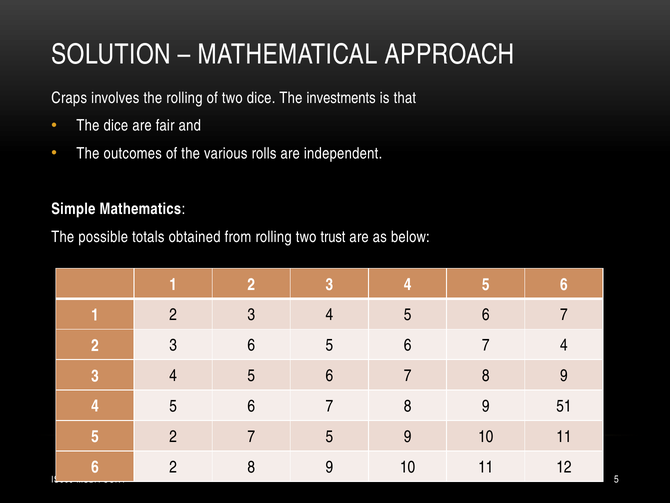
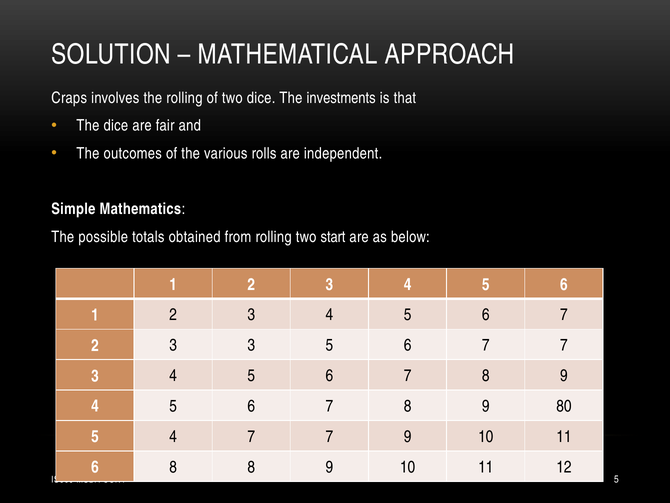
trust: trust -> start
3 6: 6 -> 3
6 7 4: 4 -> 7
51: 51 -> 80
5 2: 2 -> 4
5 at (329, 436): 5 -> 7
6 2: 2 -> 8
